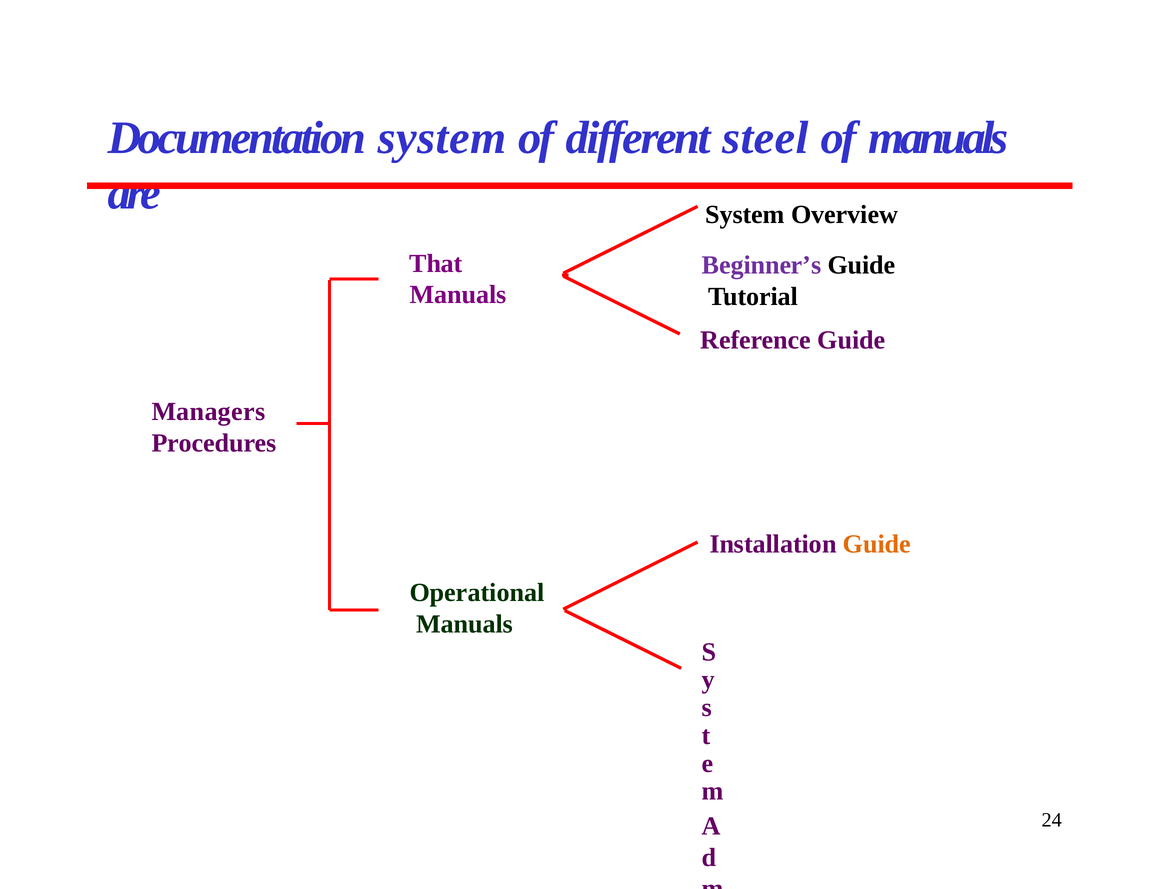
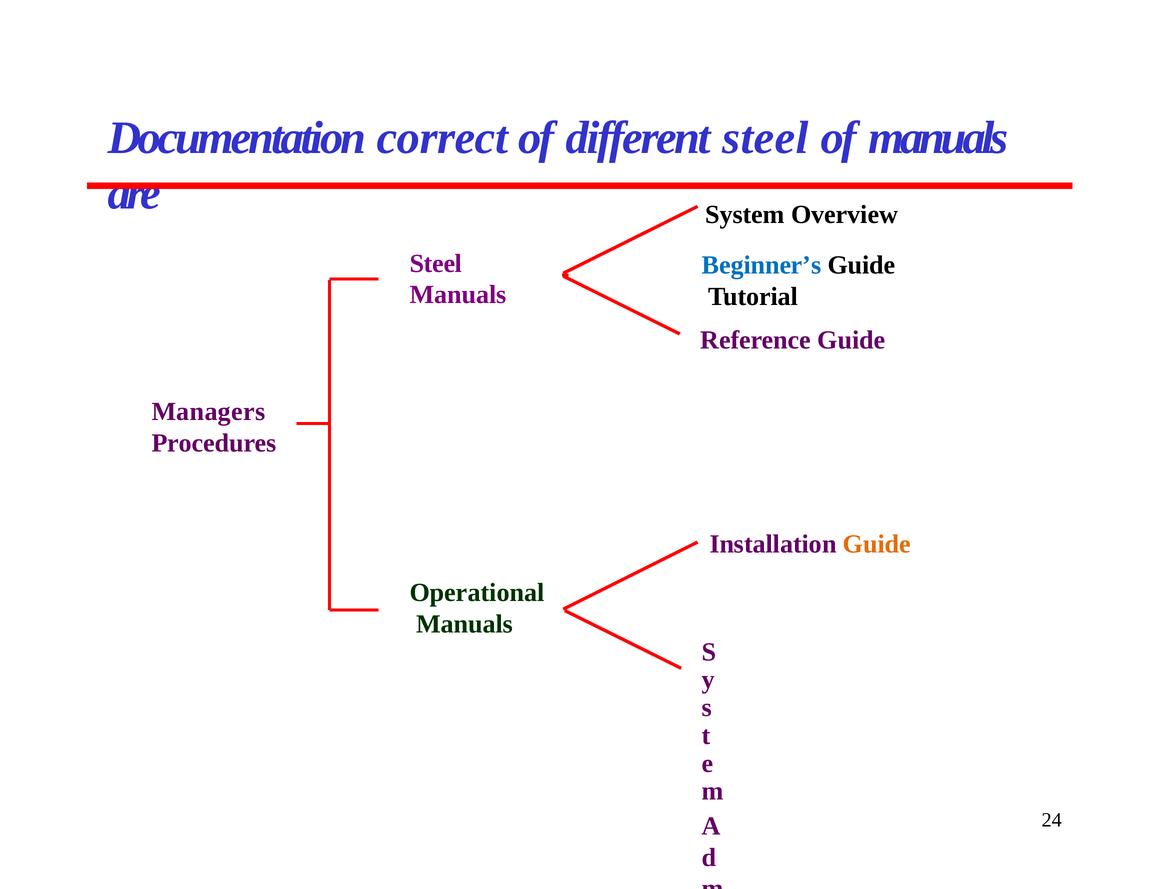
Documentation system: system -> correct
That at (436, 264): That -> Steel
Beginner’s colour: purple -> blue
